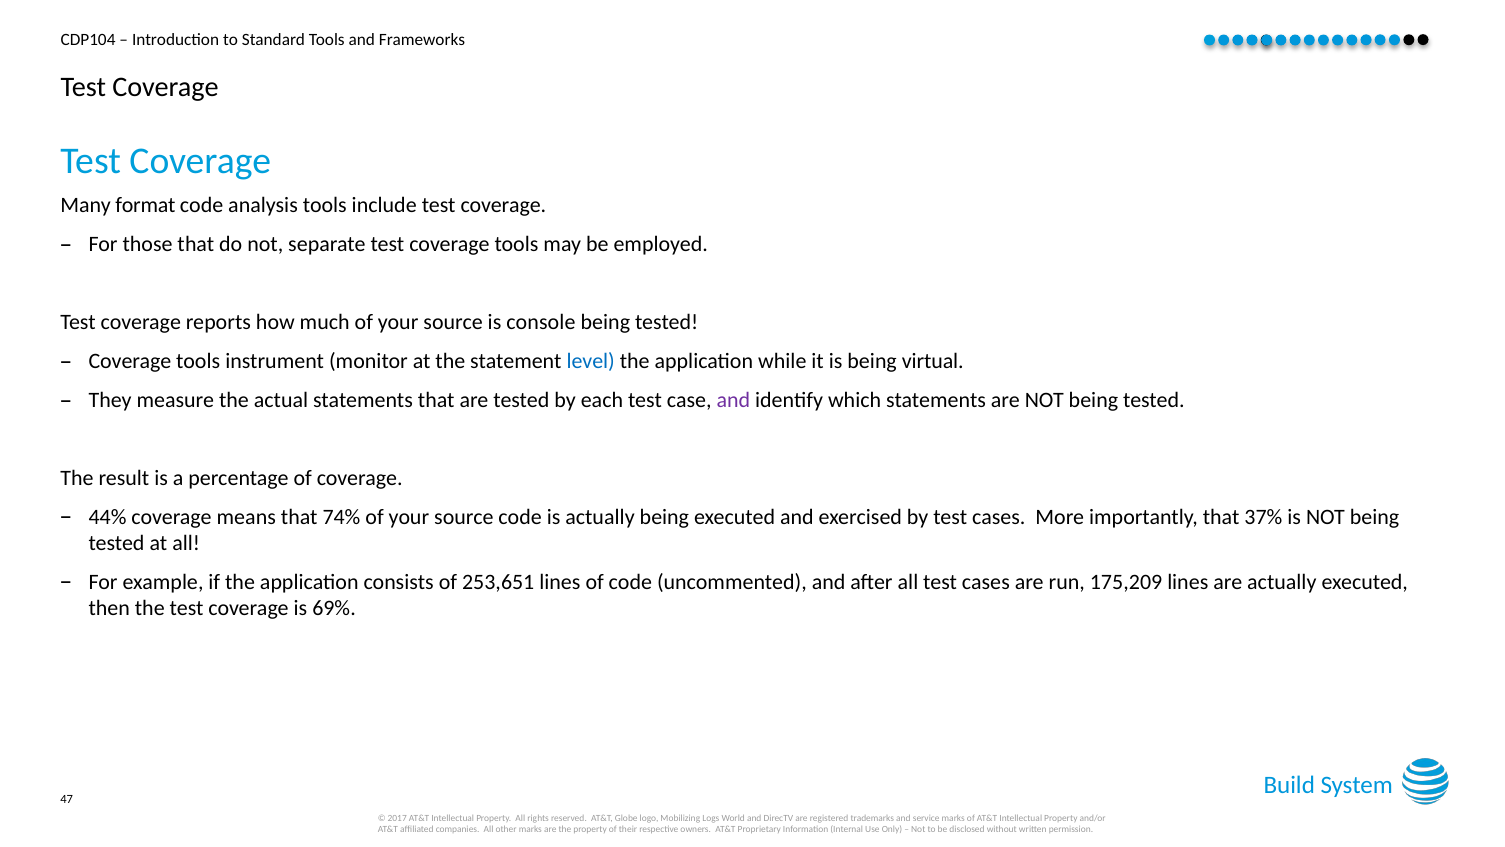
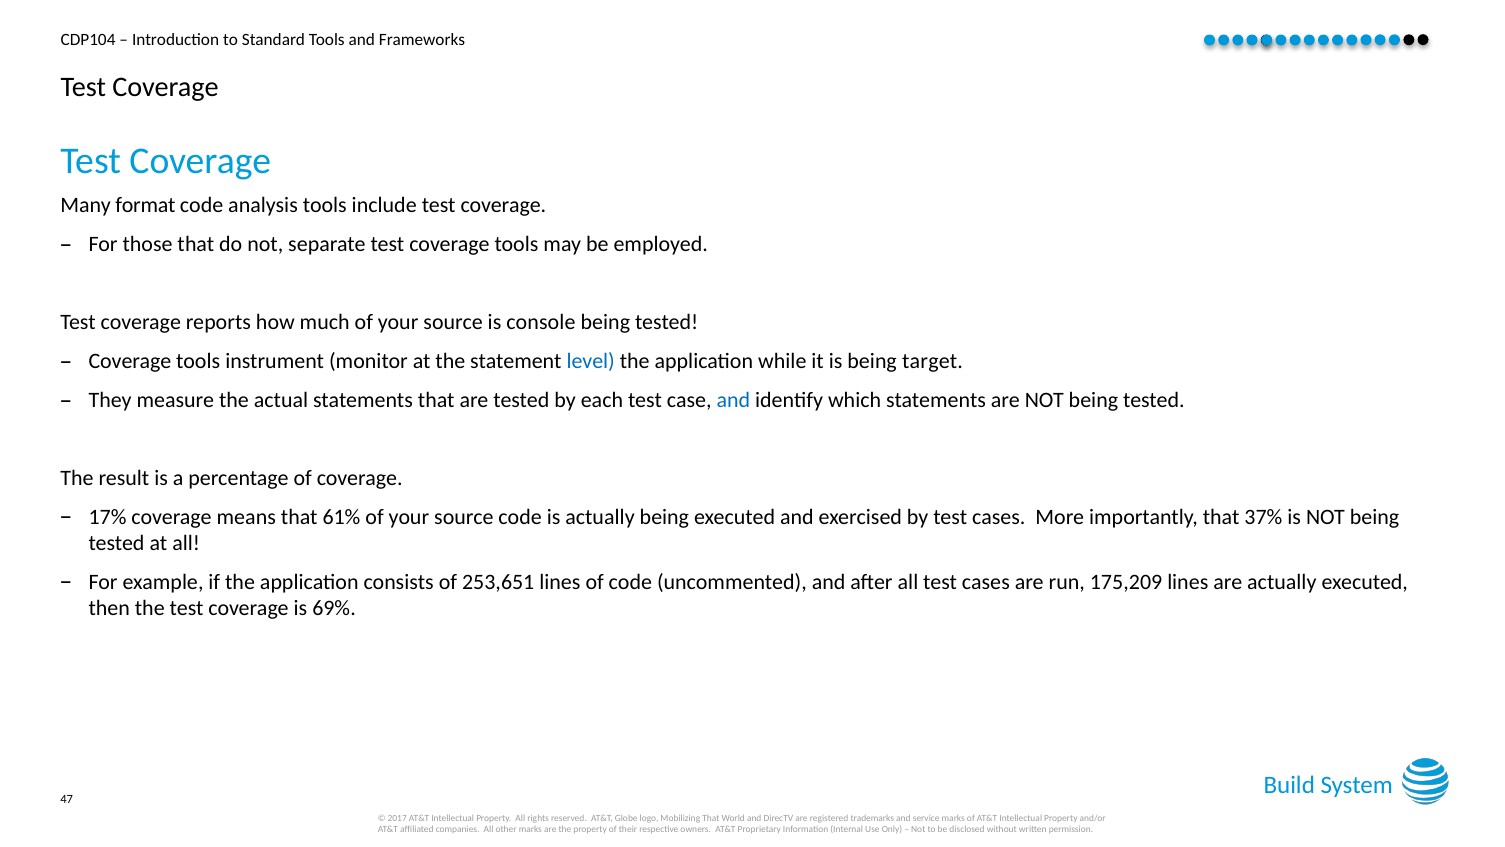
virtual: virtual -> target
and at (733, 400) colour: purple -> blue
44%: 44% -> 17%
74%: 74% -> 61%
Logs at (711, 818): Logs -> That
